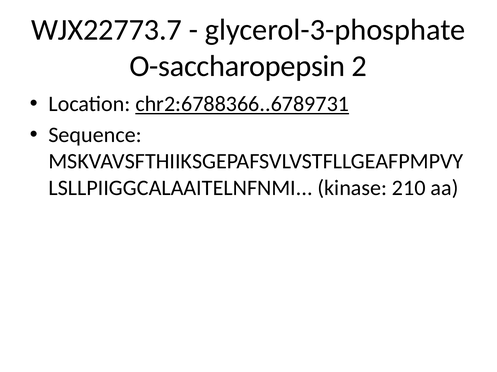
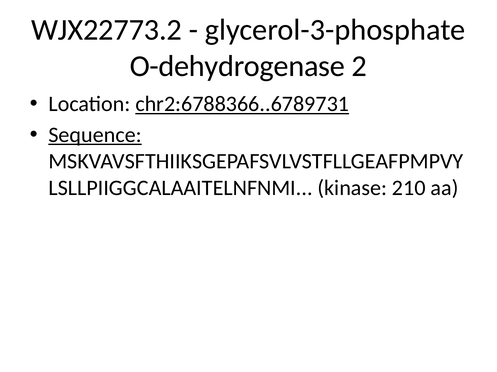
WJX22773.7: WJX22773.7 -> WJX22773.2
O-saccharopepsin: O-saccharopepsin -> O-dehydrogenase
Sequence underline: none -> present
